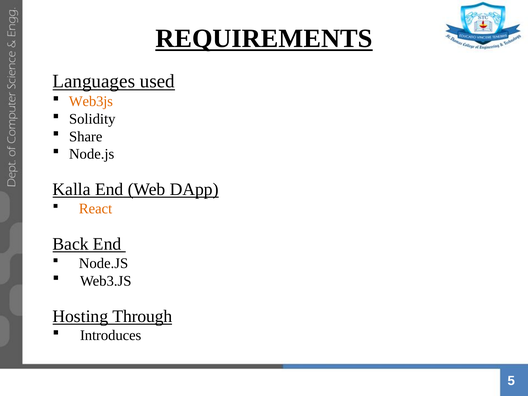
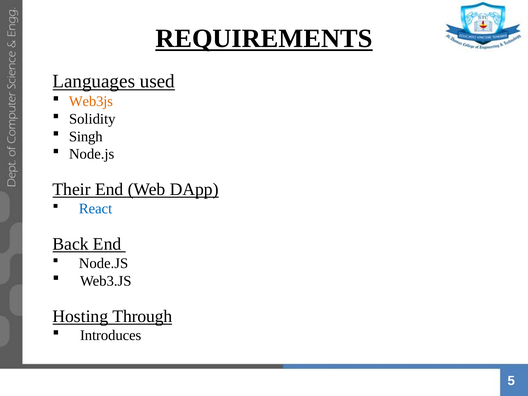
Share: Share -> Singh
Kalla: Kalla -> Their
React colour: orange -> blue
